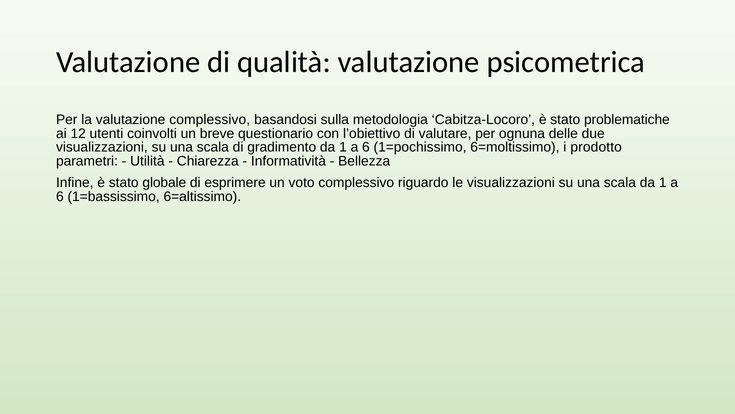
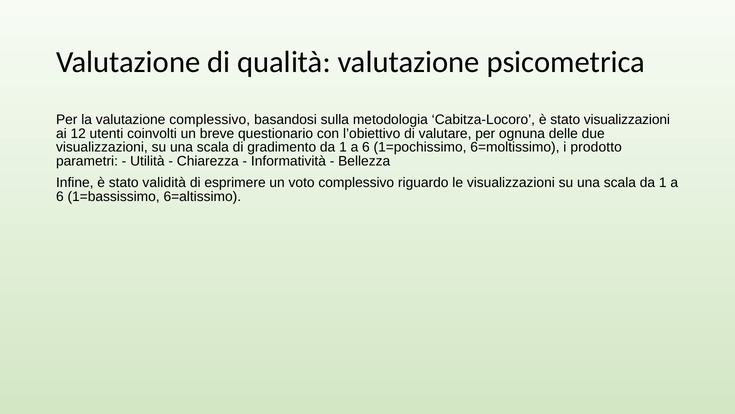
stato problematiche: problematiche -> visualizzazioni
globale: globale -> validità
